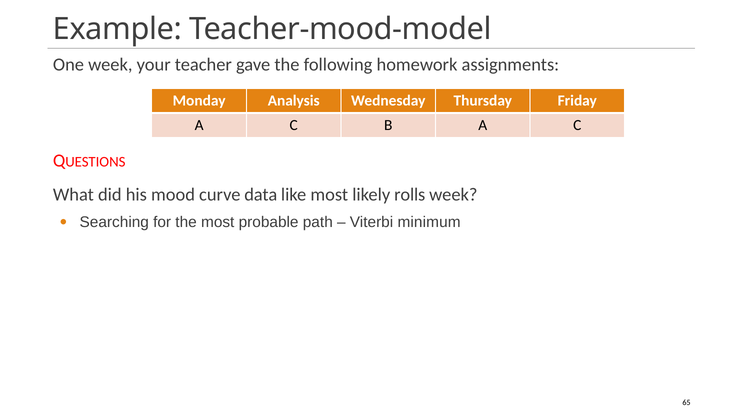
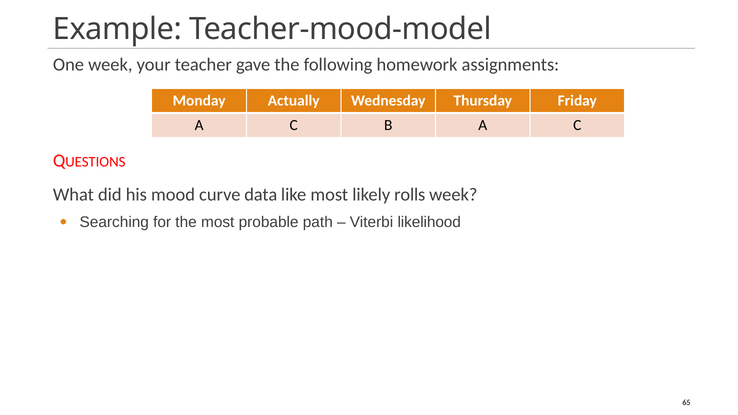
Analysis: Analysis -> Actually
minimum: minimum -> likelihood
